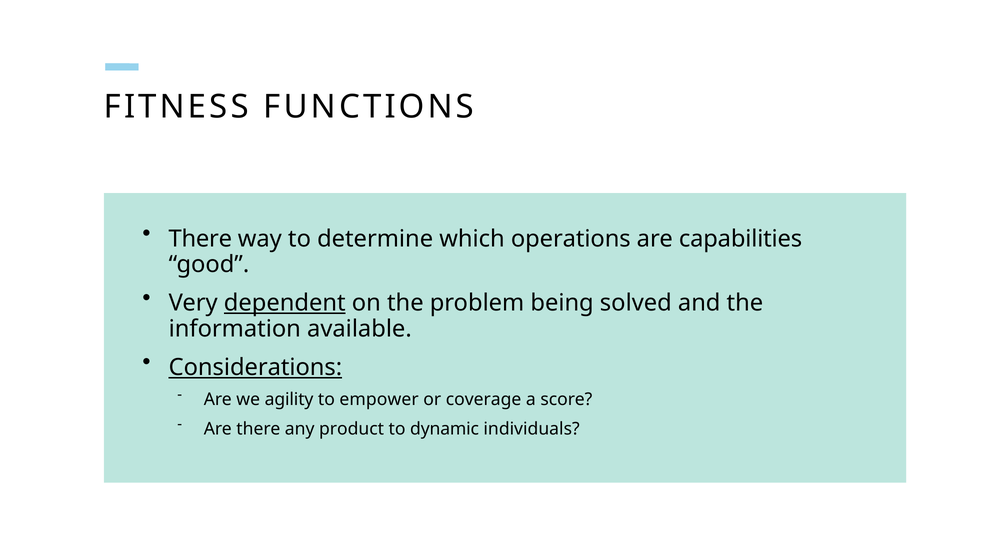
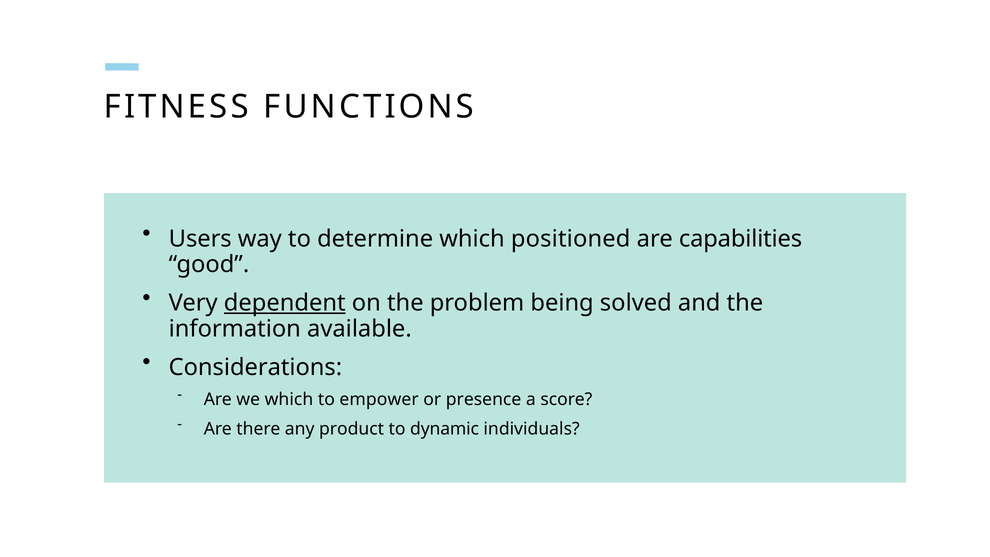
There at (200, 239): There -> Users
operations: operations -> positioned
Considerations underline: present -> none
we agility: agility -> which
coverage: coverage -> presence
